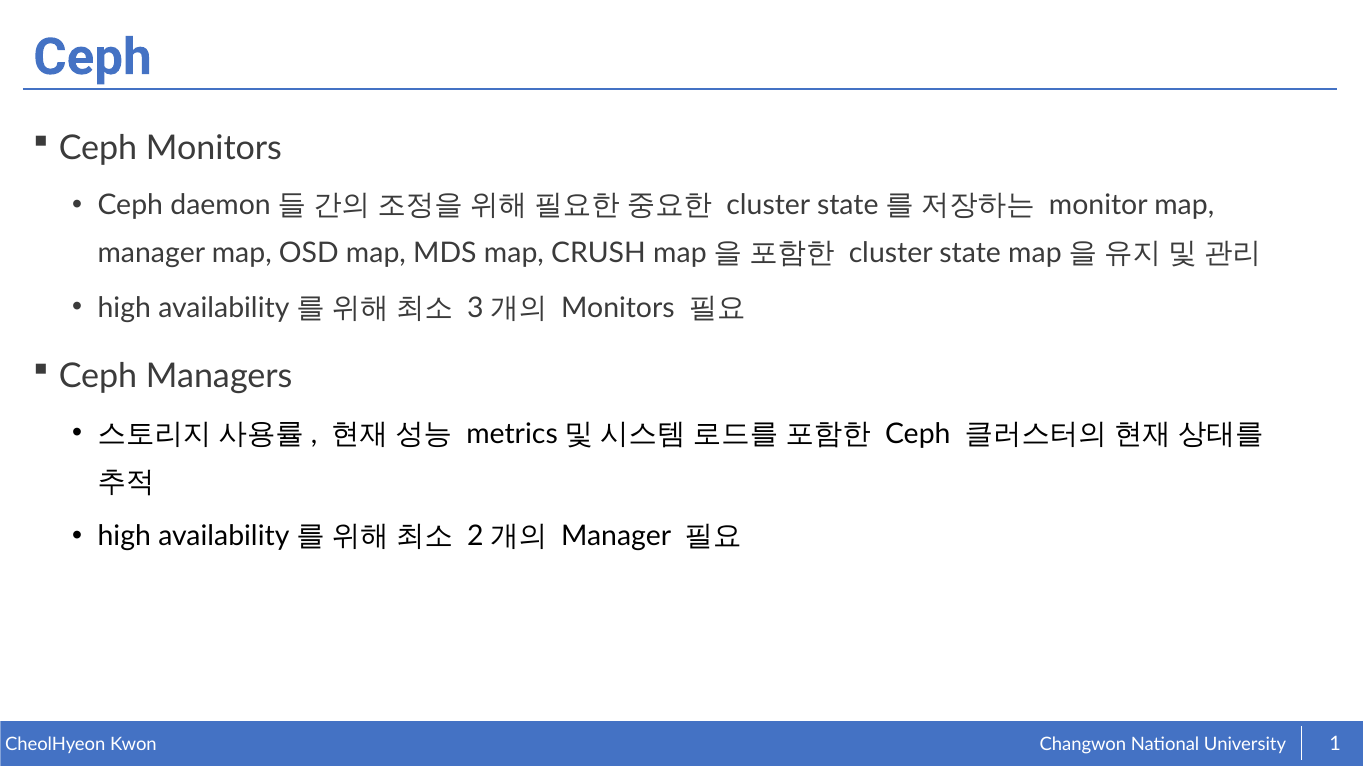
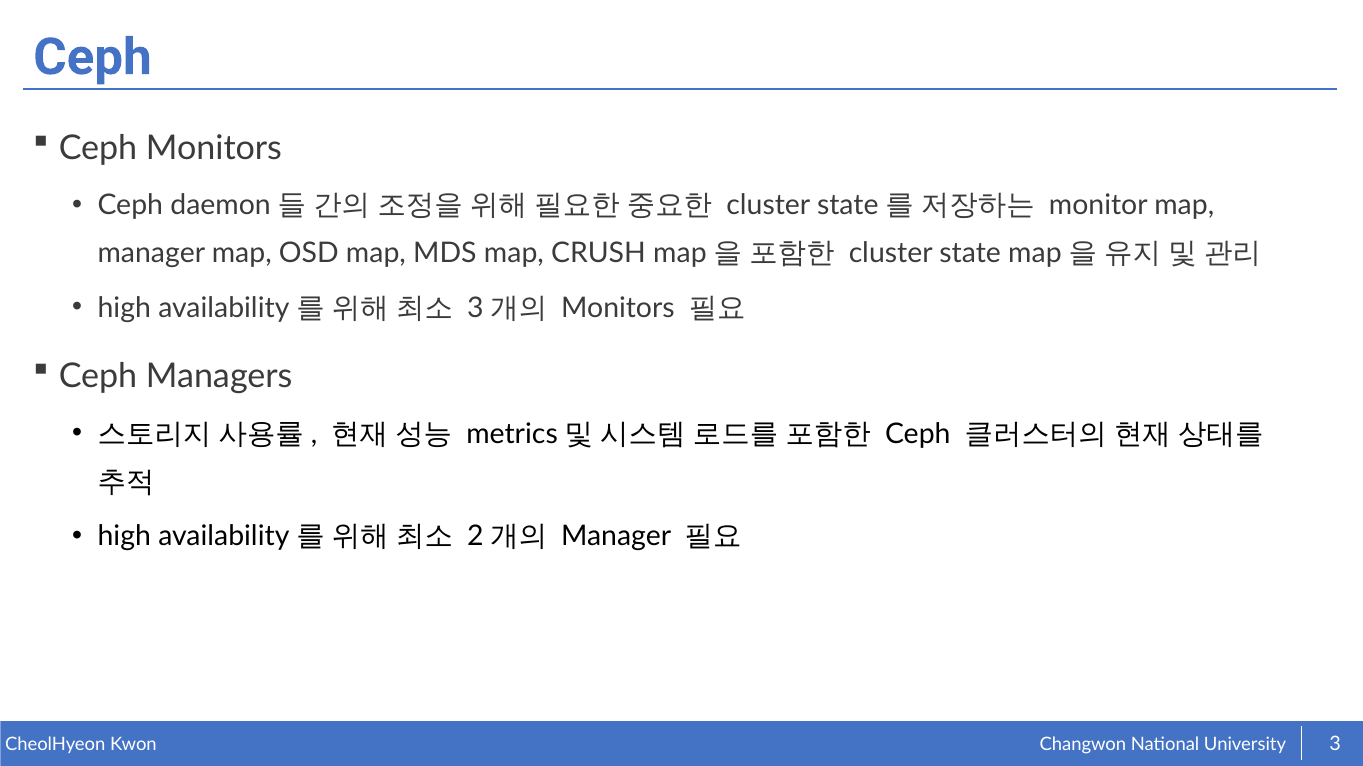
1 at (1335, 745): 1 -> 3
